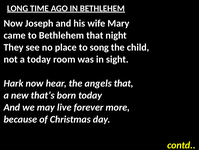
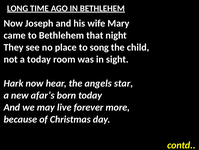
angels that: that -> star
that’s: that’s -> afar’s
